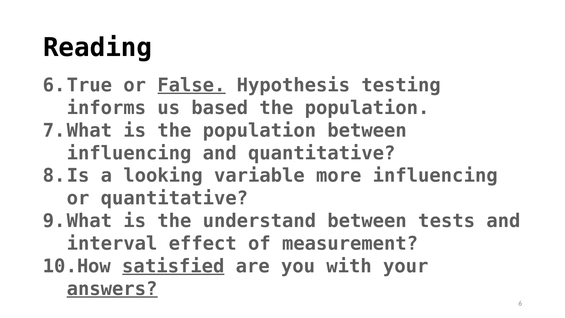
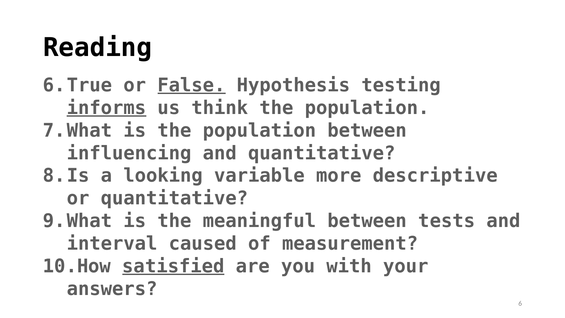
informs underline: none -> present
based: based -> think
more influencing: influencing -> descriptive
understand: understand -> meaningful
effect: effect -> caused
answers underline: present -> none
